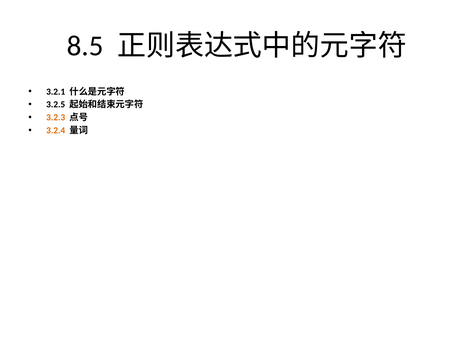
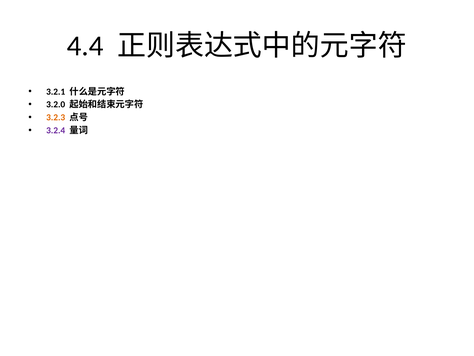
8.5: 8.5 -> 4.4
3.2.5: 3.2.5 -> 3.2.0
3.2.4 colour: orange -> purple
